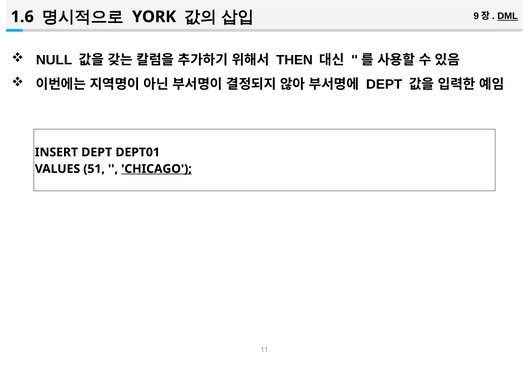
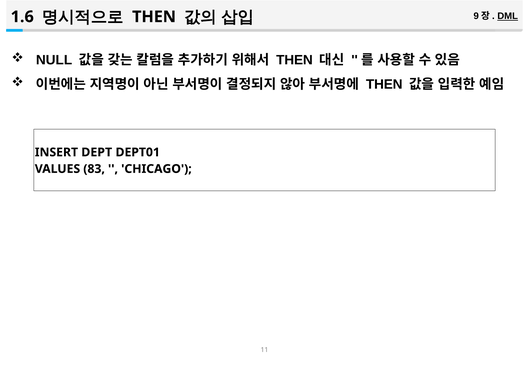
YORK at (154, 17): YORK -> THEN
DEPT at (384, 84): DEPT -> THEN
51: 51 -> 83
CHICAGO underline: present -> none
